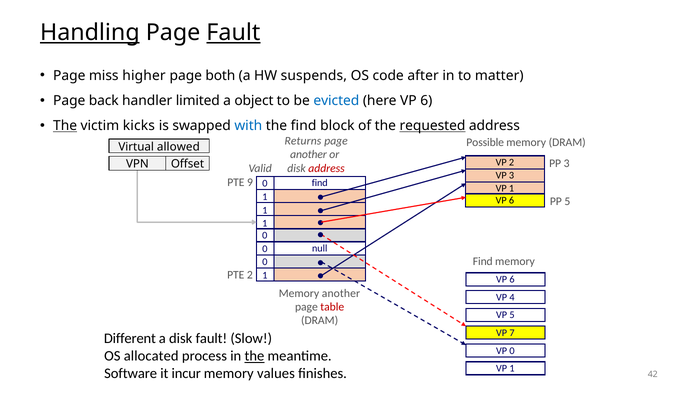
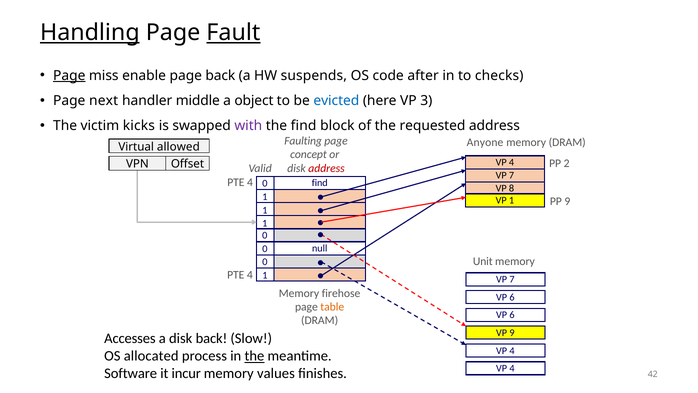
Page at (69, 75) underline: none -> present
higher: higher -> enable
page both: both -> back
matter: matter -> checks
back: back -> next
limited: limited -> middle
here VP 6: 6 -> 3
The at (65, 126) underline: present -> none
with colour: blue -> purple
requested underline: present -> none
Returns: Returns -> Faulting
Possible: Possible -> Anyone
another at (309, 154): another -> concept
2 at (512, 162): 2 -> 4
PP 3: 3 -> 2
3 at (512, 175): 3 -> 7
9 at (250, 182): 9 -> 4
1 at (512, 188): 1 -> 8
6 at (512, 200): 6 -> 1
PP 5: 5 -> 9
Find at (483, 261): Find -> Unit
2 at (250, 275): 2 -> 4
6 at (512, 279): 6 -> 7
Memory another: another -> firehose
4 at (512, 297): 4 -> 6
table colour: red -> orange
5 at (512, 315): 5 -> 6
VP 7: 7 -> 9
Different: Different -> Accesses
disk fault: fault -> back
0 at (512, 350): 0 -> 4
1 at (512, 368): 1 -> 4
